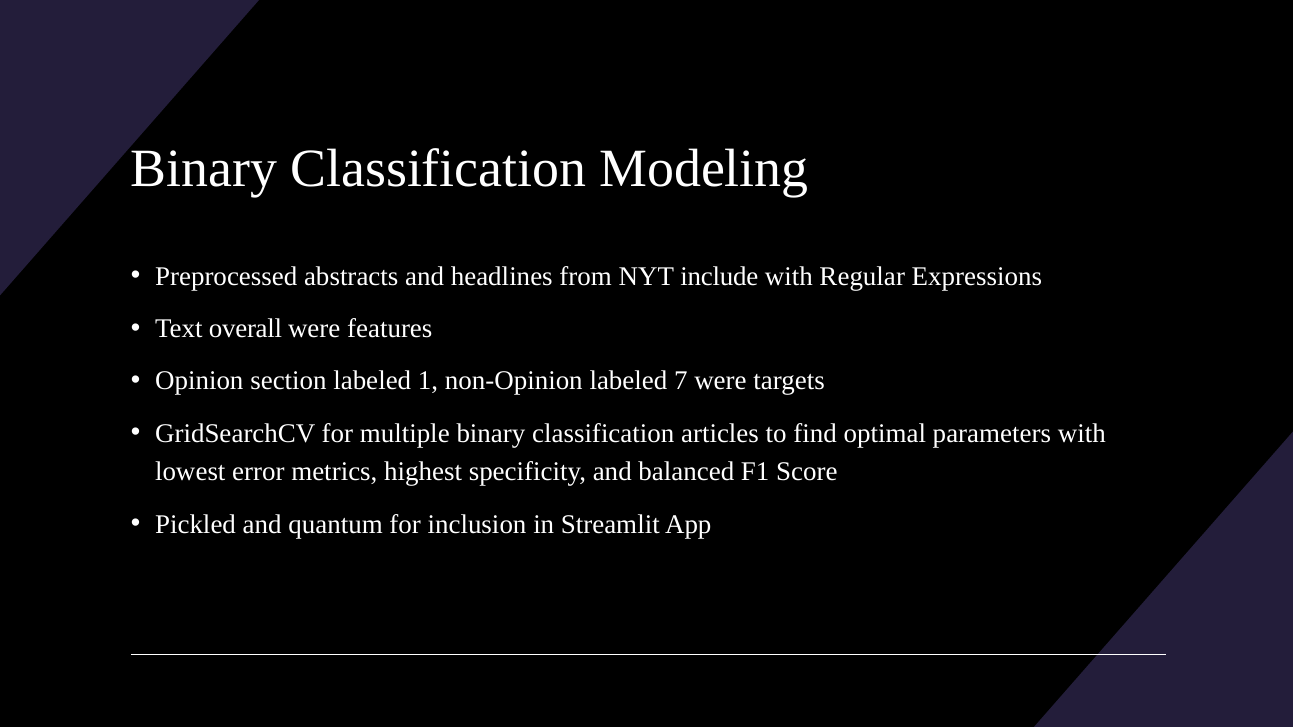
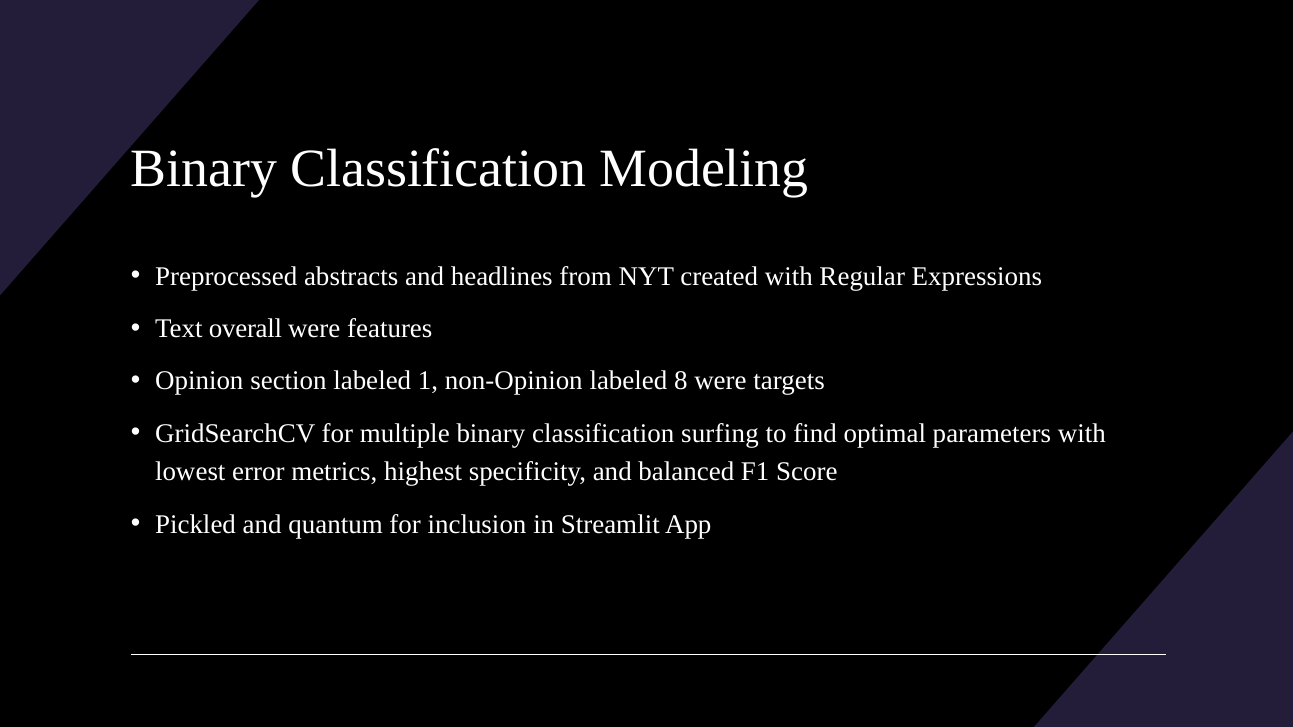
include: include -> created
7: 7 -> 8
articles: articles -> surfing
